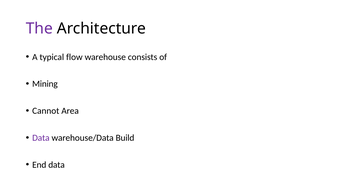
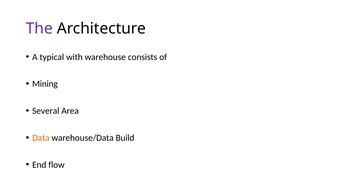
flow: flow -> with
Cannot: Cannot -> Several
Data at (41, 138) colour: purple -> orange
End data: data -> flow
